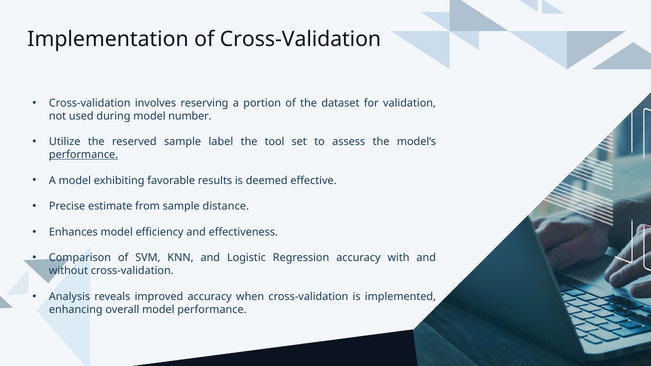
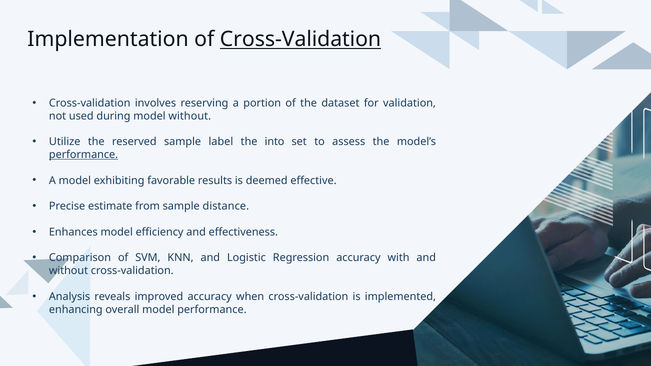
Cross-Validation at (300, 39) underline: none -> present
model number: number -> without
tool: tool -> into
